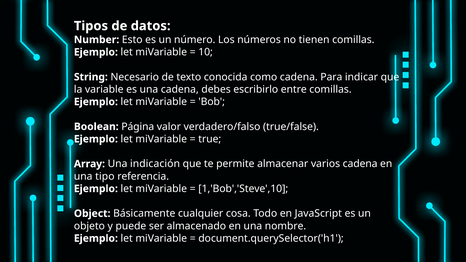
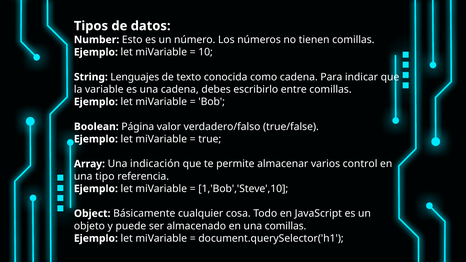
Necesario: Necesario -> Lenguajes
varios cadena: cadena -> control
una nombre: nombre -> comillas
